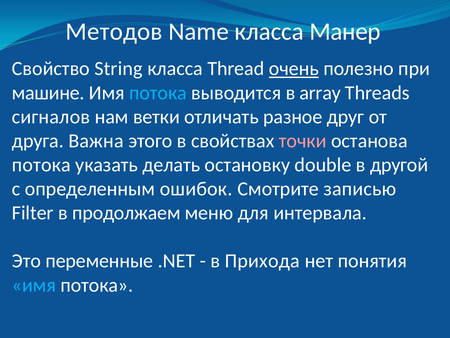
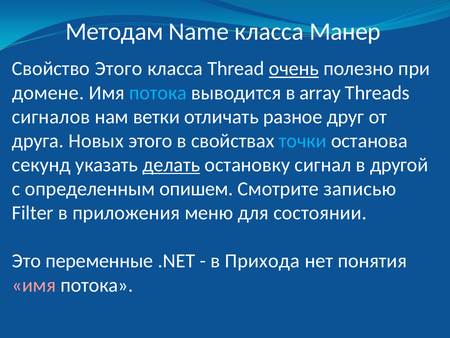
Методов: Методов -> Методам
Свойство String: String -> Этого
машине: машине -> домене
Важна: Важна -> Новых
точки colour: pink -> light blue
потока at (41, 165): потока -> секунд
делать underline: none -> present
double: double -> сигнал
ошибок: ошибок -> опишем
продолжаем: продолжаем -> приложения
интервала: интервала -> состоянии
имя at (34, 285) colour: light blue -> pink
